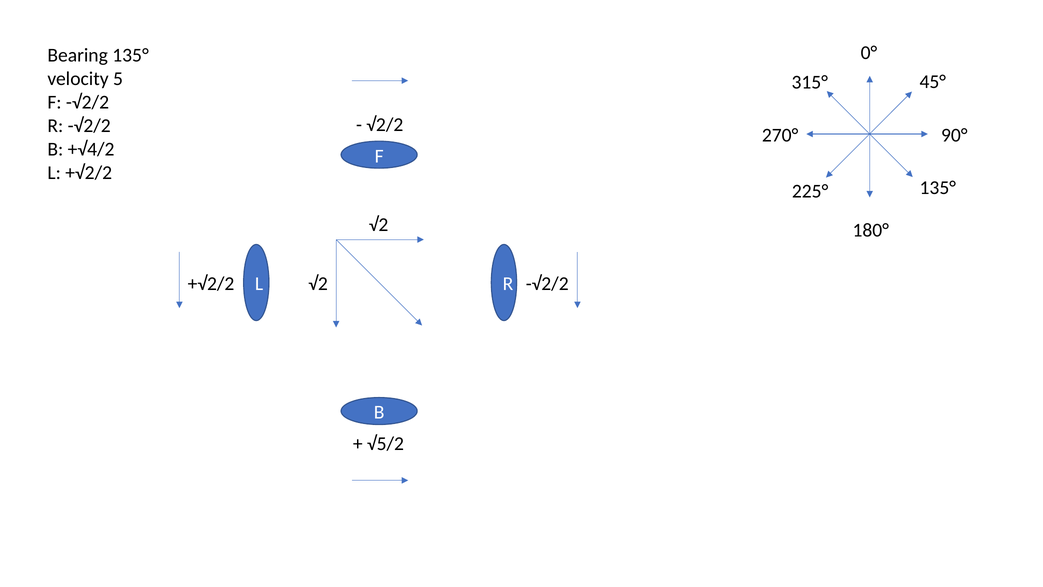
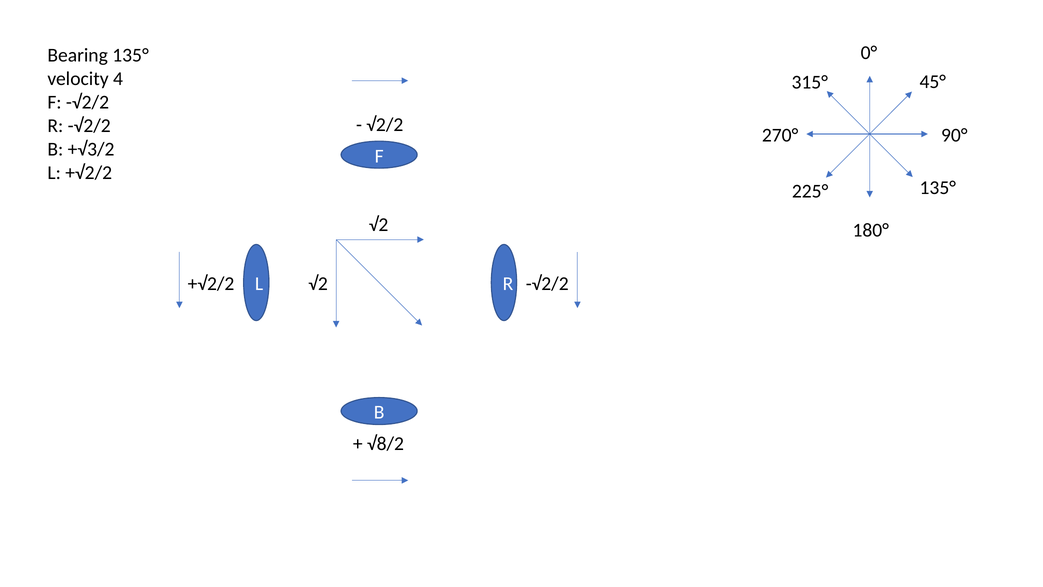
5: 5 -> 4
+√4/2: +√4/2 -> +√3/2
√5/2: √5/2 -> √8/2
